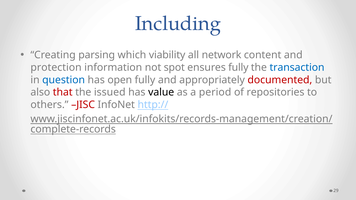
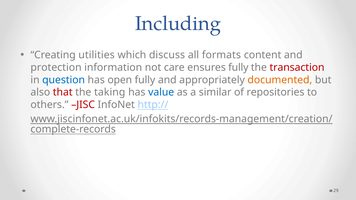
parsing: parsing -> utilities
viability: viability -> discuss
network: network -> formats
spot: spot -> care
transaction colour: blue -> red
documented colour: red -> orange
issued: issued -> taking
value colour: black -> blue
period: period -> similar
